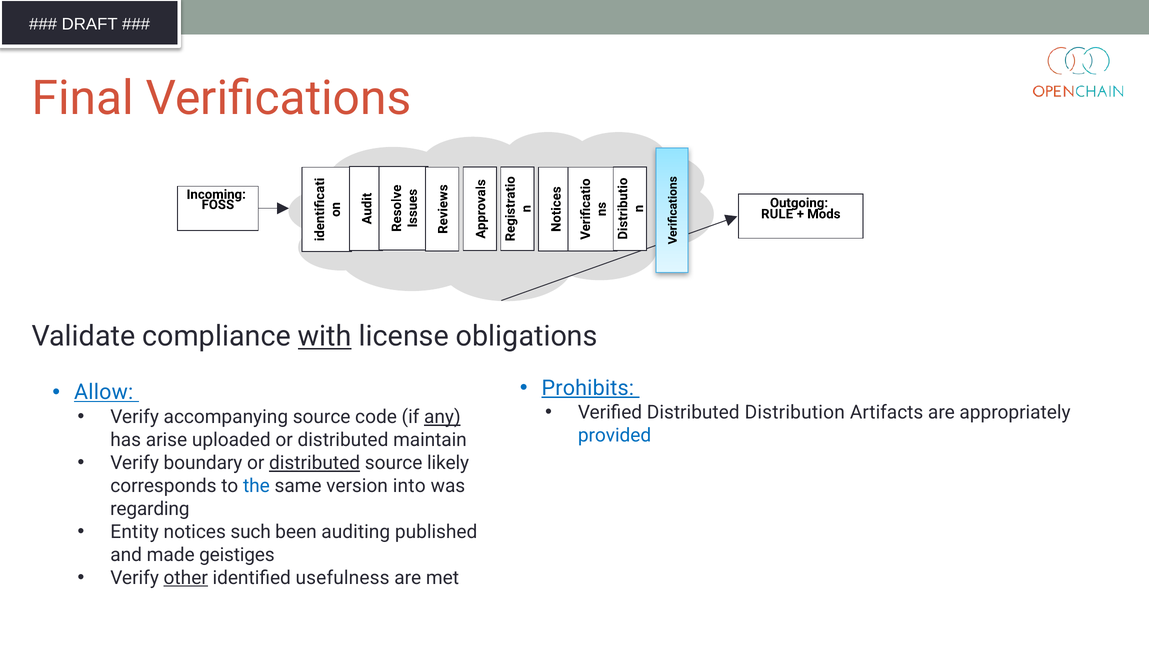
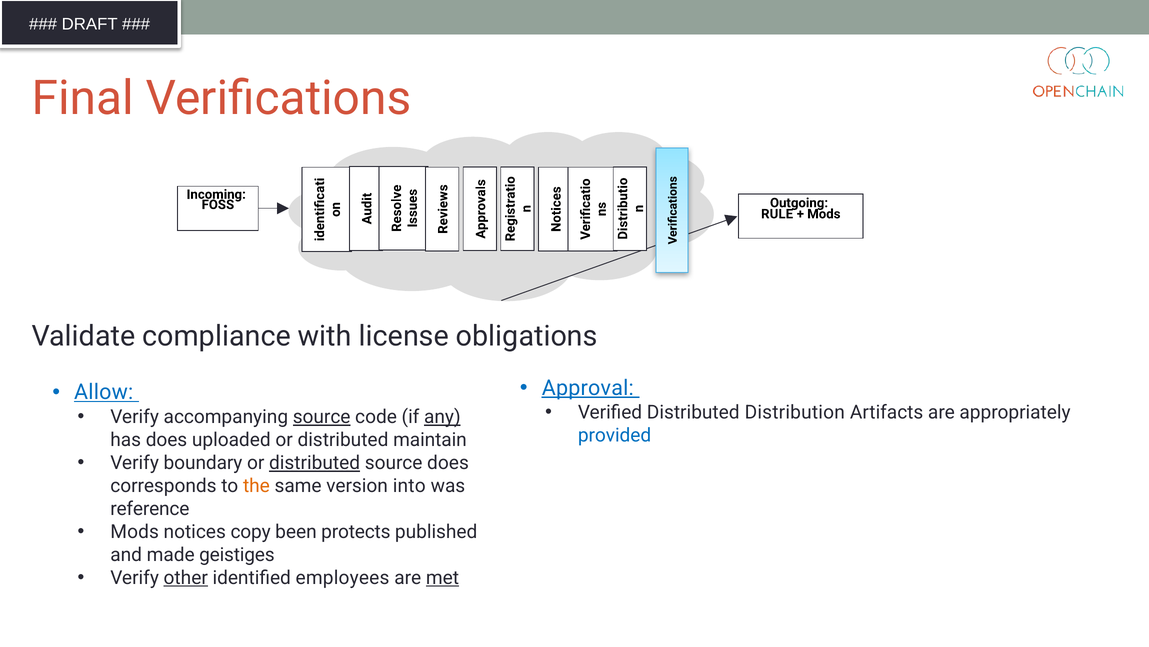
with underline: present -> none
Prohibits: Prohibits -> Approval
source at (322, 417) underline: none -> present
has arise: arise -> does
source likely: likely -> does
the colour: blue -> orange
regarding: regarding -> reference
Entity at (135, 531): Entity -> Mods
such: such -> copy
auditing: auditing -> protects
usefulness: usefulness -> employees
met underline: none -> present
